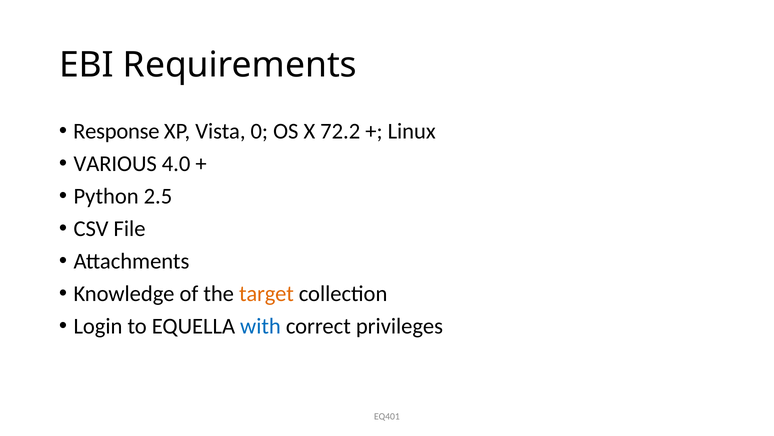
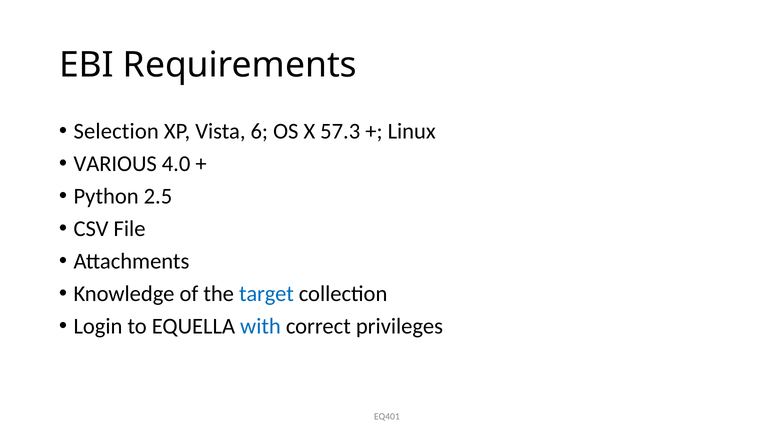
Response: Response -> Selection
0: 0 -> 6
72.2: 72.2 -> 57.3
target colour: orange -> blue
